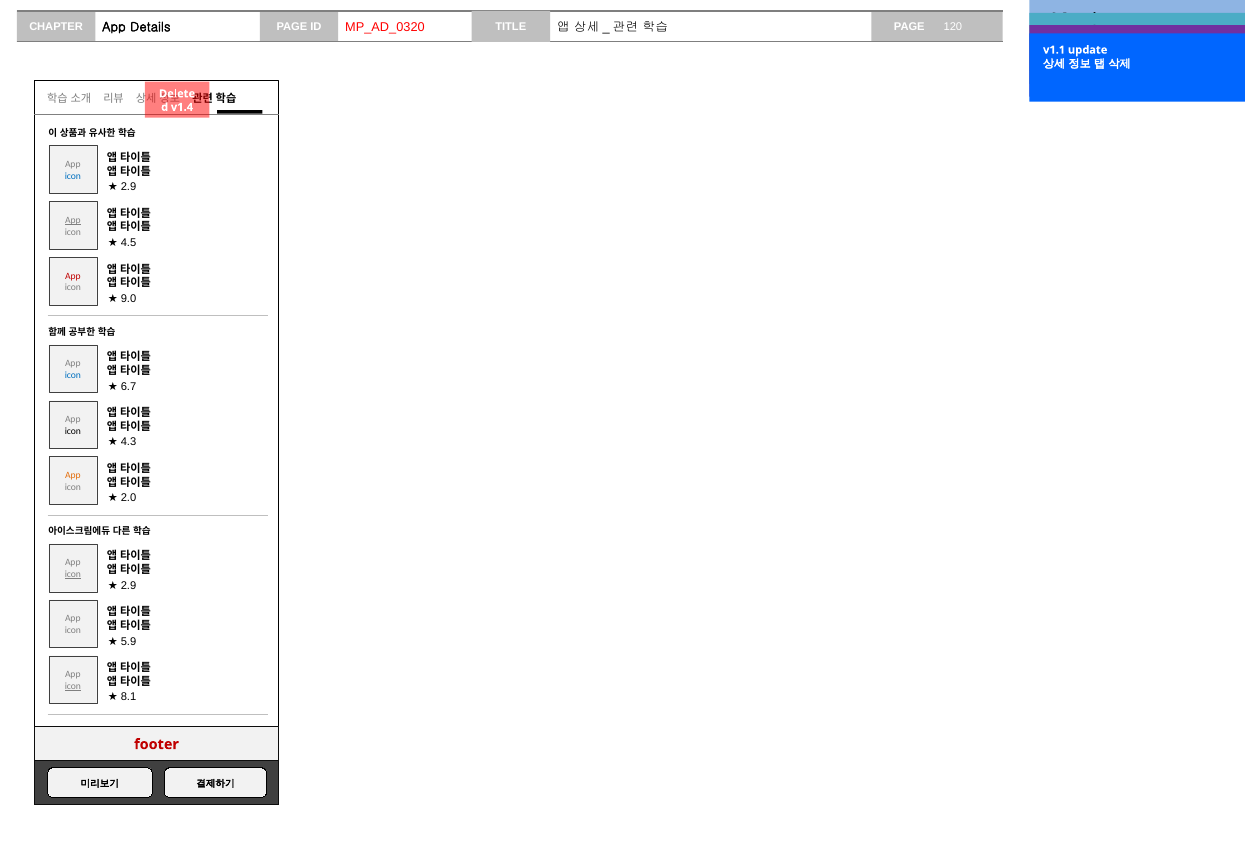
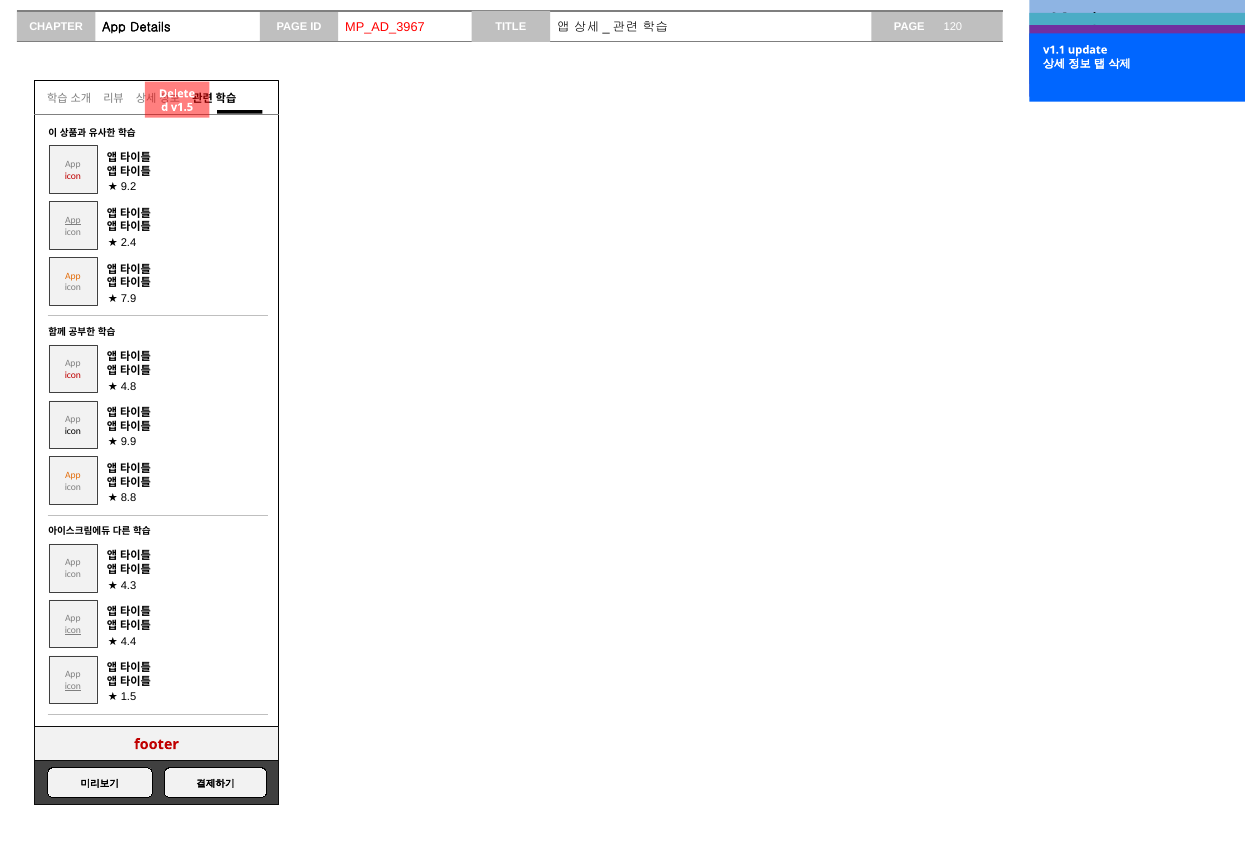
MP_AD_0320: MP_AD_0320 -> MP_AD_3967
v1.4: v1.4 -> v1.5
icon at (73, 176) colour: blue -> red
2.9 at (129, 187): 2.9 -> 9.2
4.5: 4.5 -> 2.4
App at (73, 276) colour: red -> orange
9.0: 9.0 -> 7.9
icon at (73, 375) colour: blue -> red
6.7: 6.7 -> 4.8
4.3: 4.3 -> 9.9
2.0: 2.0 -> 8.8
icon at (73, 574) underline: present -> none
2.9 at (129, 585): 2.9 -> 4.3
icon at (73, 630) underline: none -> present
5.9: 5.9 -> 4.4
8.1: 8.1 -> 1.5
